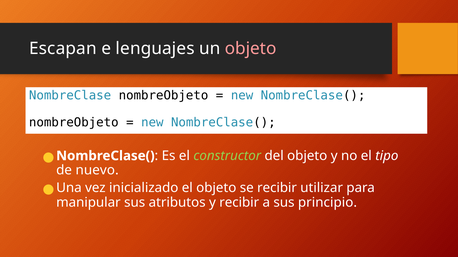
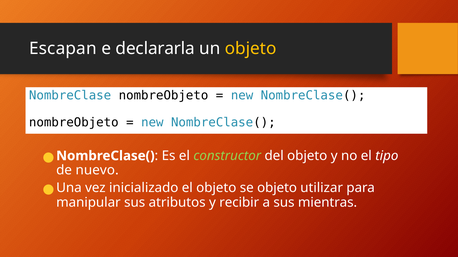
lenguajes: lenguajes -> declararla
objeto at (251, 48) colour: pink -> yellow
se recibir: recibir -> objeto
principio: principio -> mientras
